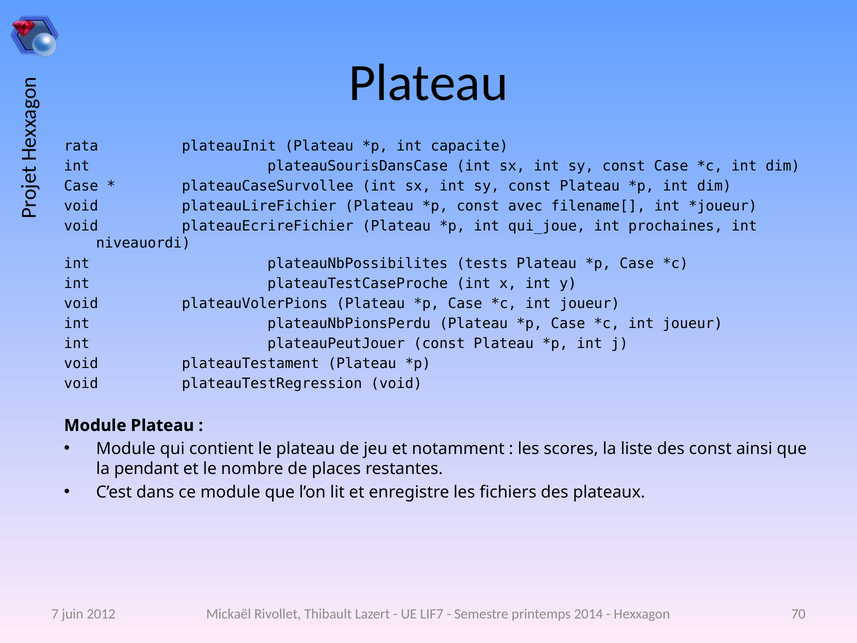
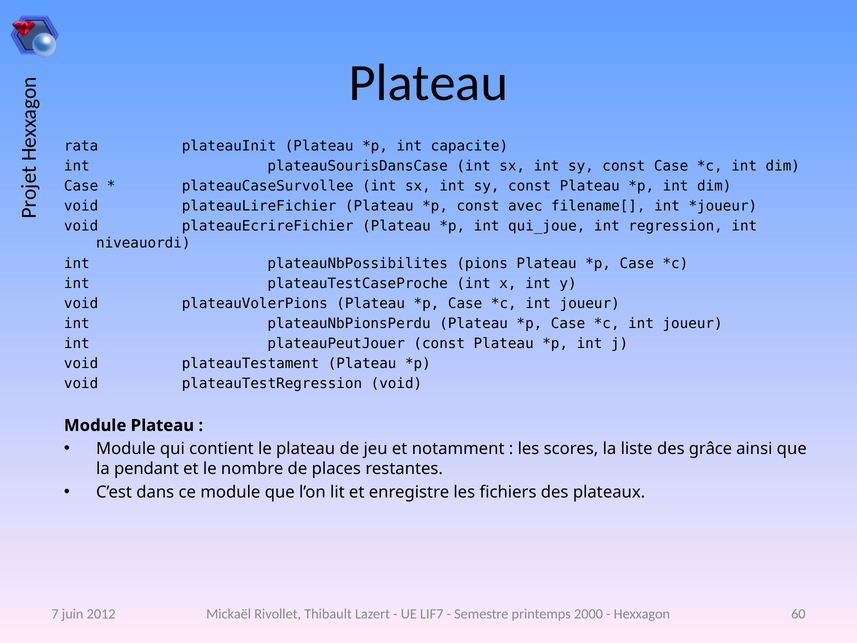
prochaines: prochaines -> regression
tests: tests -> pions
des const: const -> grâce
2014: 2014 -> 2000
70: 70 -> 60
